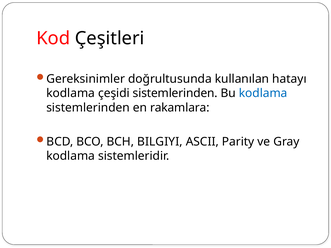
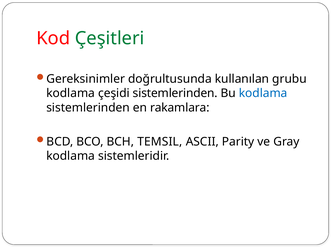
Çeşitleri colour: black -> green
hatayı: hatayı -> grubu
BILGIYI: BILGIYI -> TEMSIL
